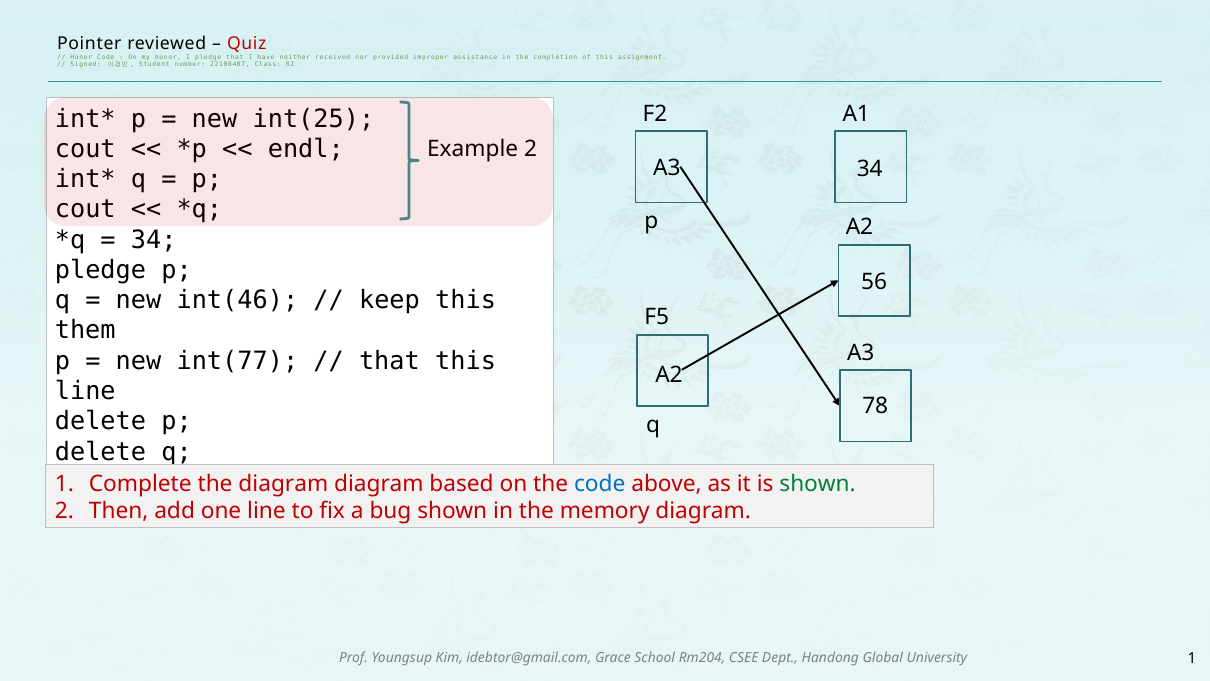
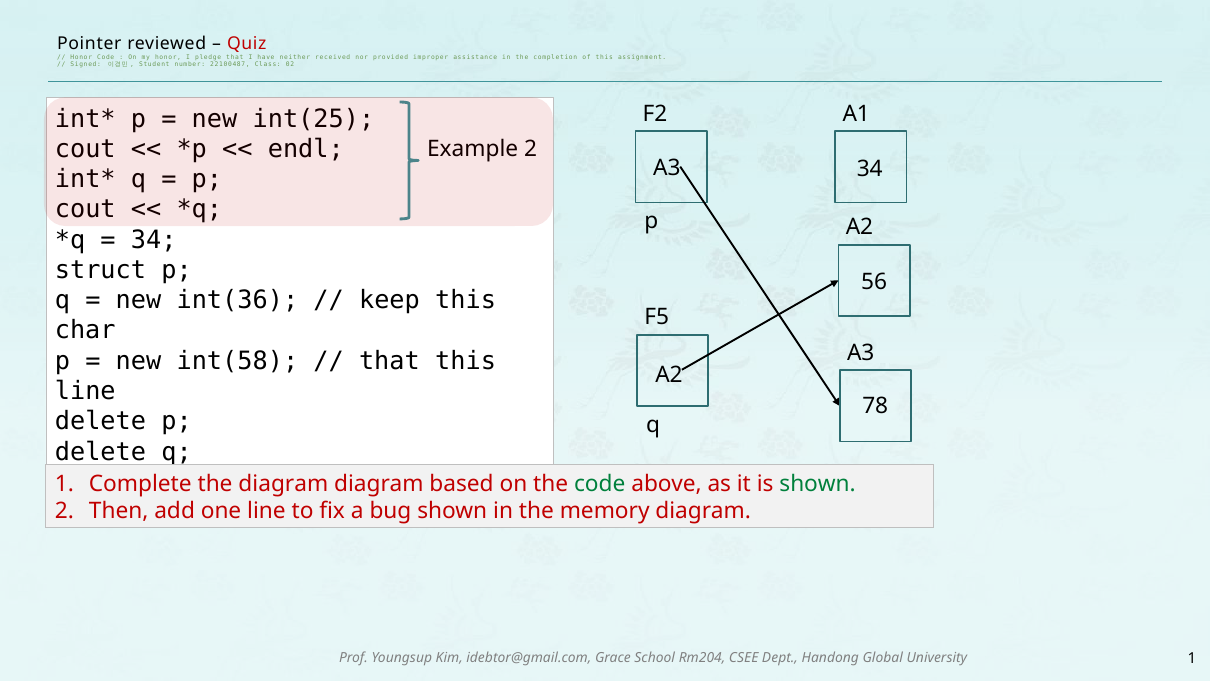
pledge at (100, 270): pledge -> struct
int(46: int(46 -> int(36
them: them -> char
int(77: int(77 -> int(58
code at (600, 484) colour: blue -> green
